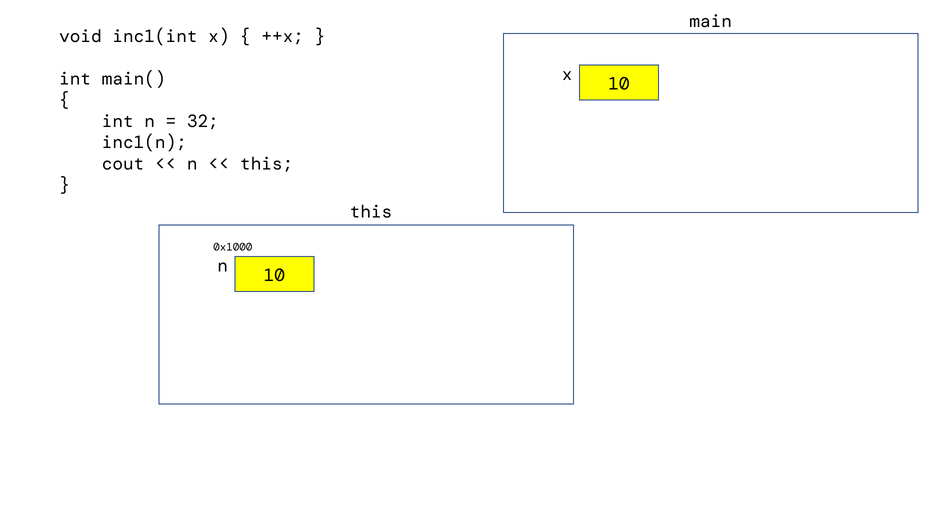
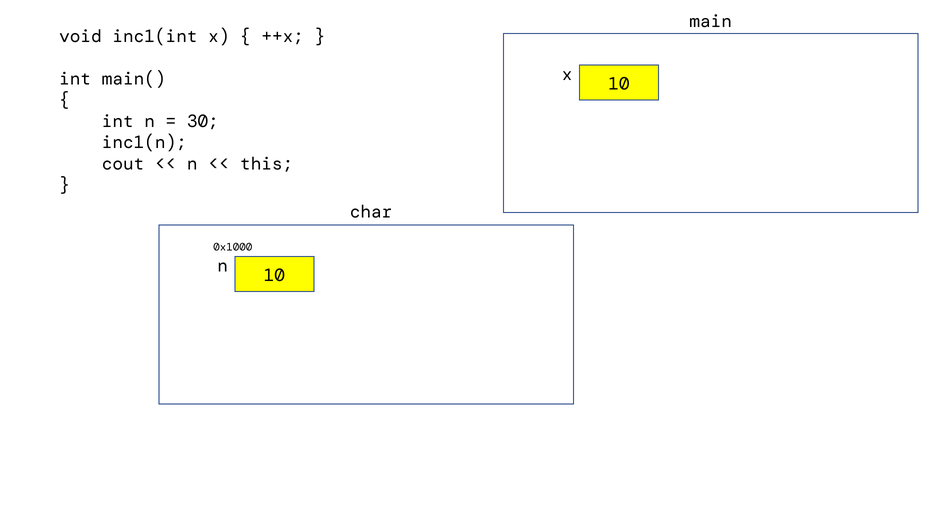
32: 32 -> 30
this at (371, 212): this -> char
